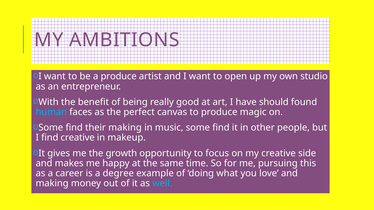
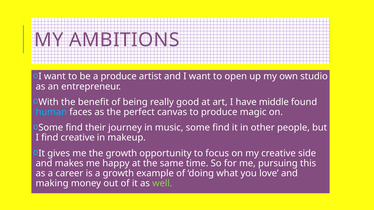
should: should -> middle
their making: making -> journey
a degree: degree -> growth
well colour: light blue -> light green
